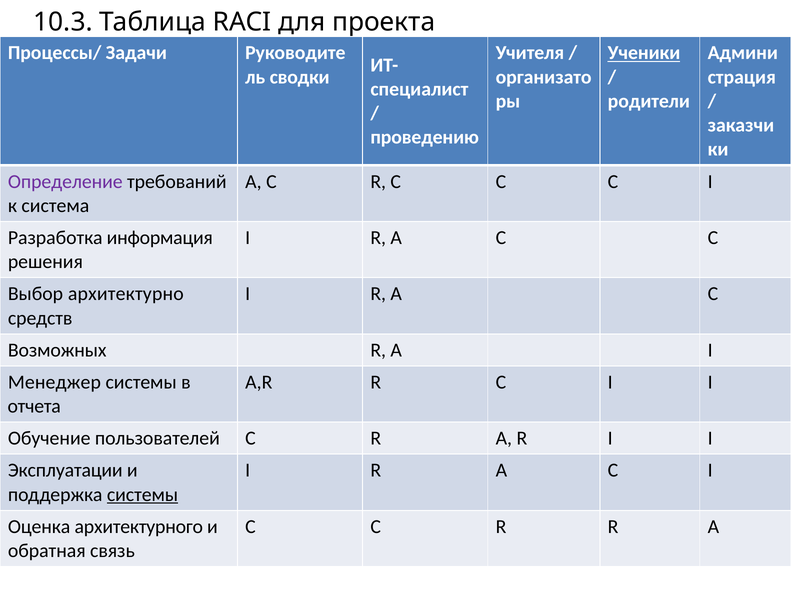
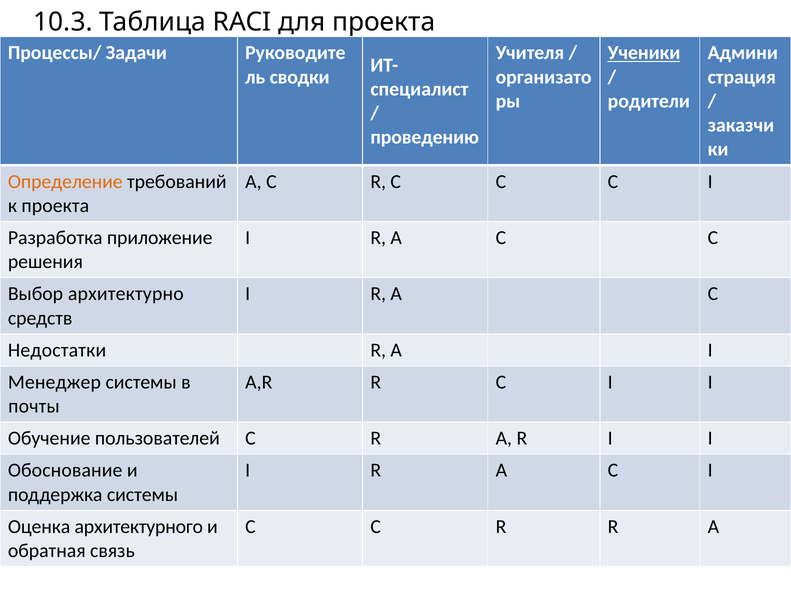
Определение colour: purple -> orange
к система: система -> проекта
информация: информация -> приложение
Возможных: Возможных -> Недостатки
отчета: отчета -> почты
Эксплуатации: Эксплуатации -> Обоснование
системы at (142, 495) underline: present -> none
